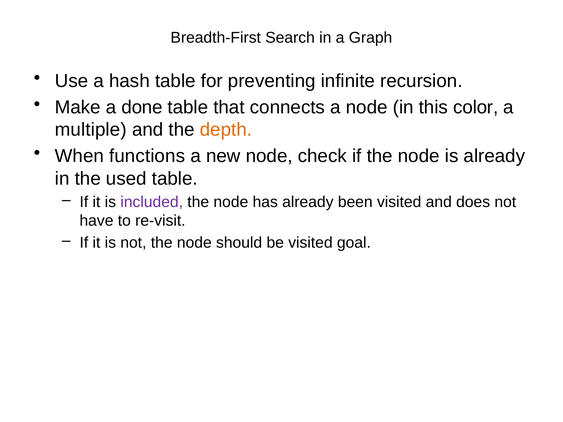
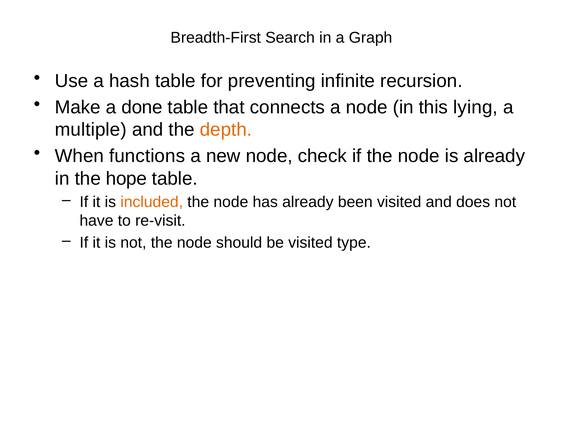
color: color -> lying
used: used -> hope
included colour: purple -> orange
goal: goal -> type
